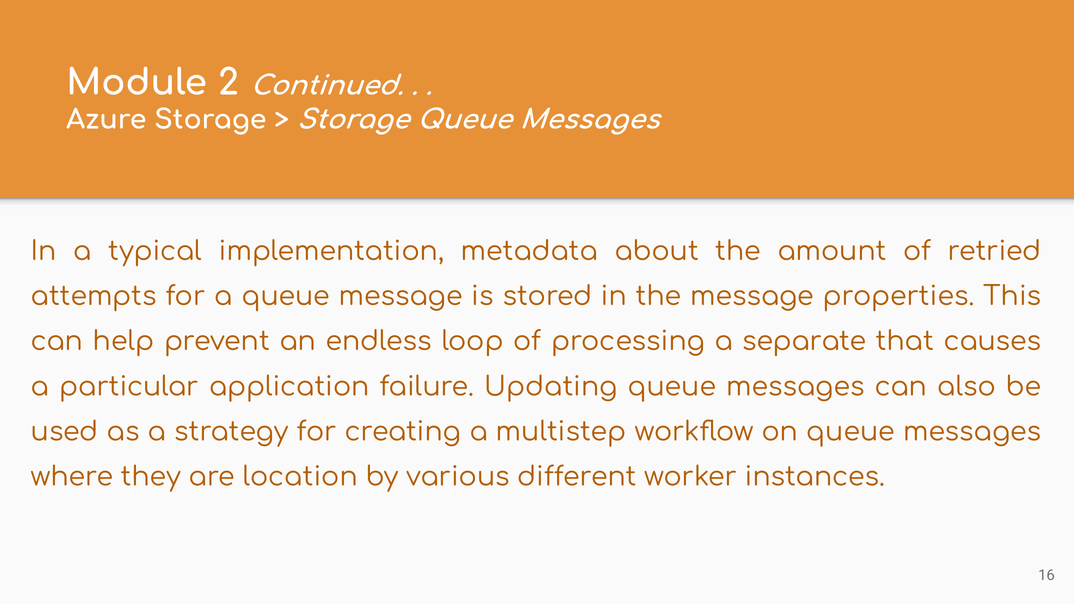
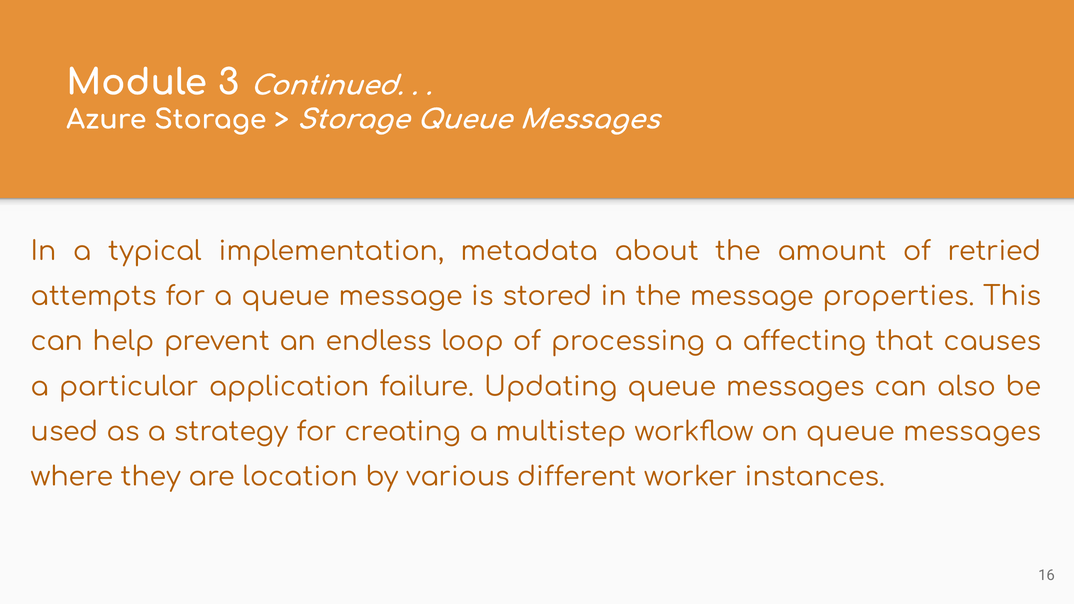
2: 2 -> 3
separate: separate -> affecting
